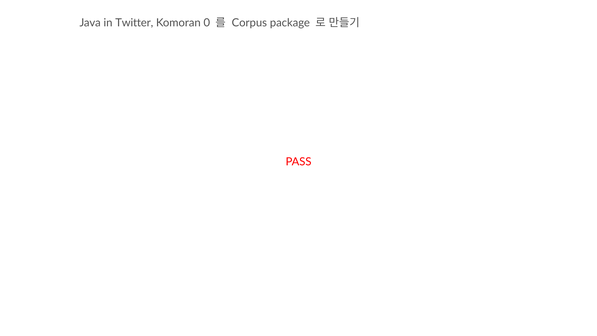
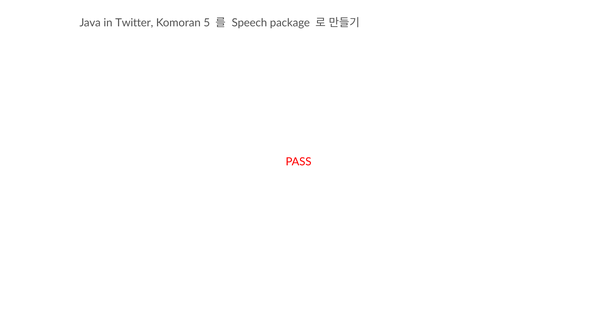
0: 0 -> 5
Corpus: Corpus -> Speech
